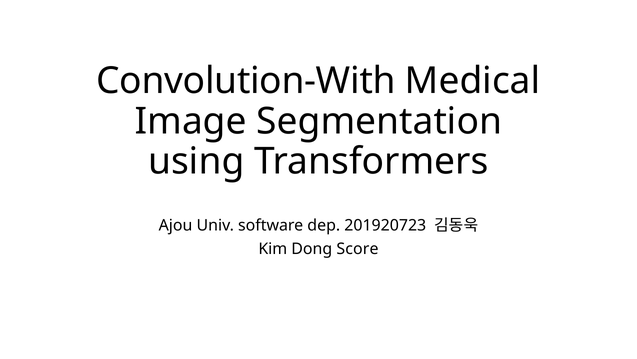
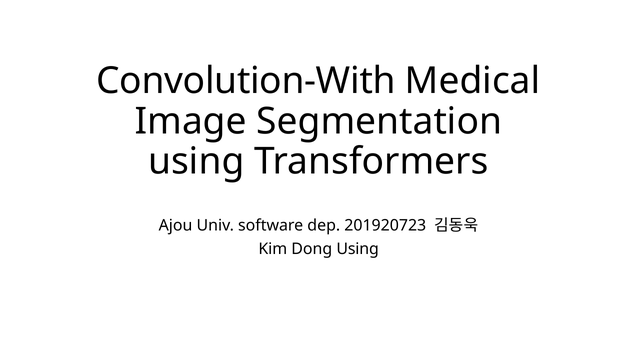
Dong Score: Score -> Using
